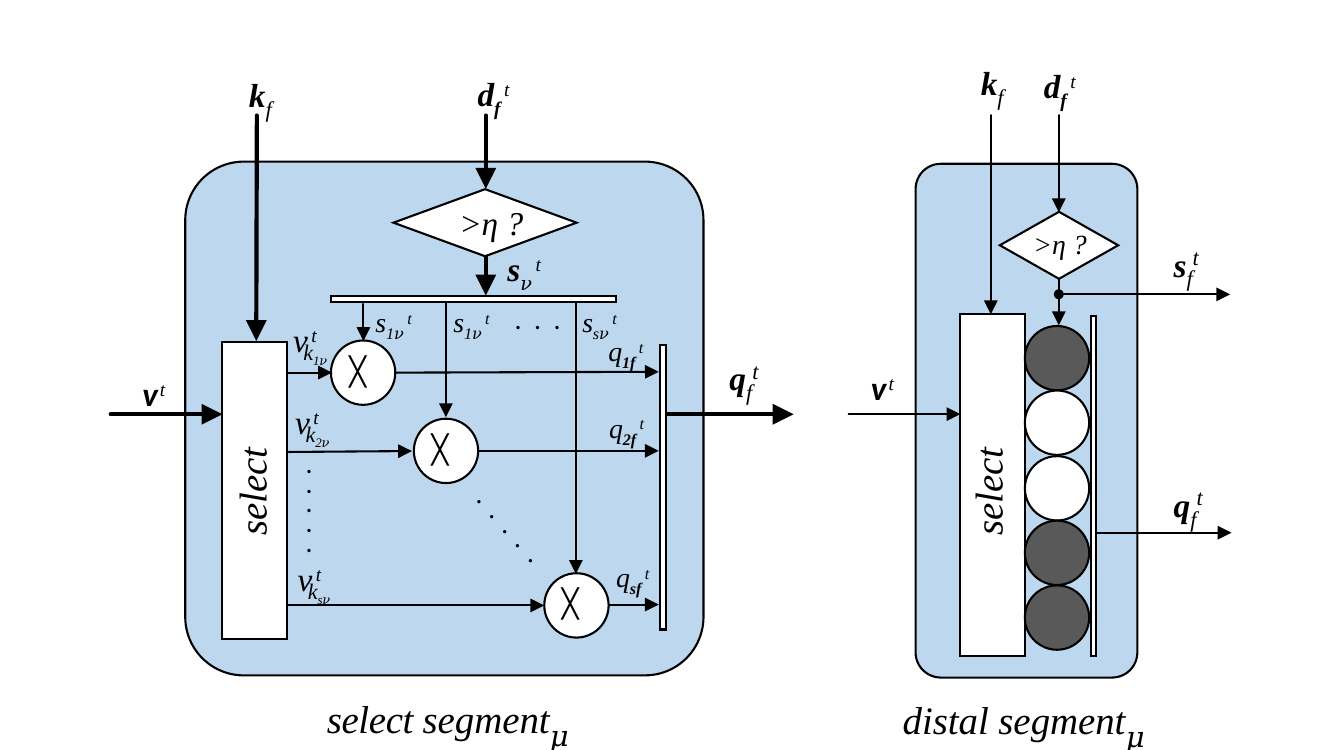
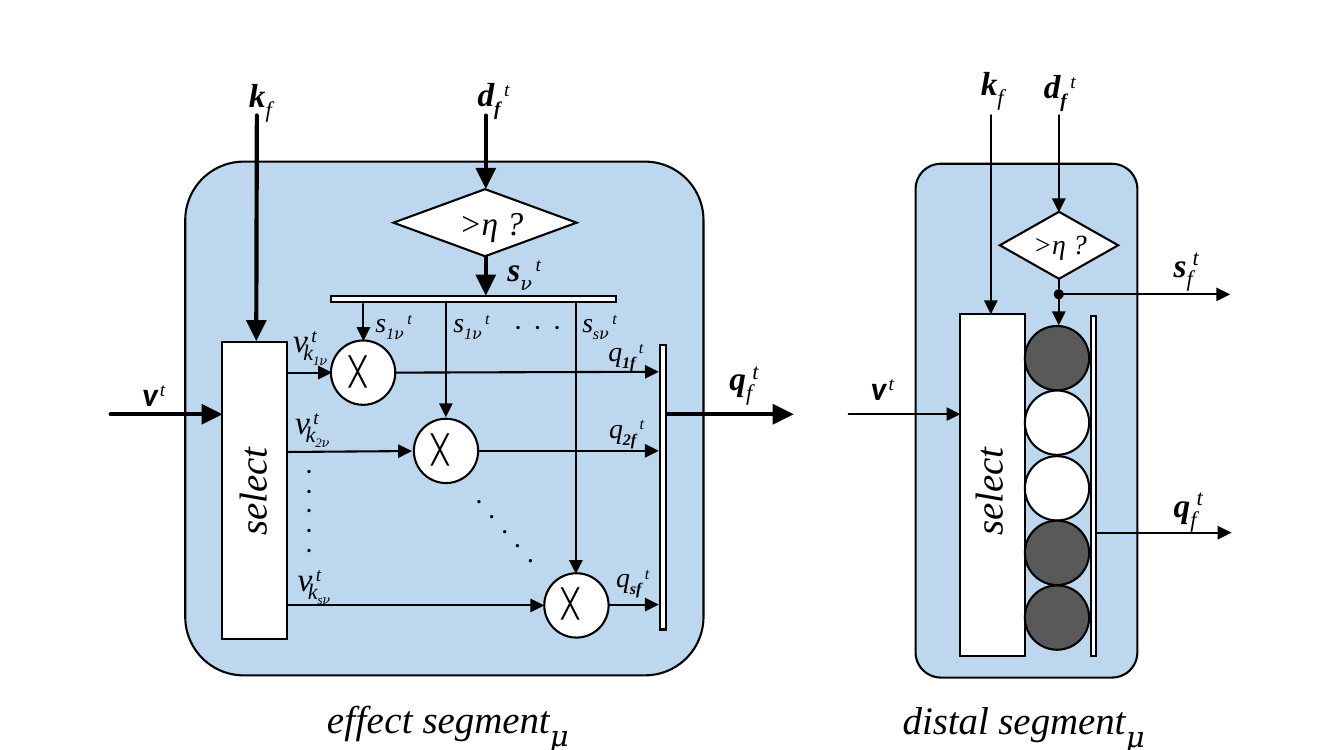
select: select -> effect
